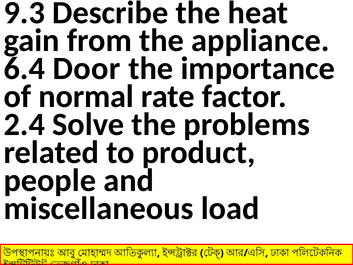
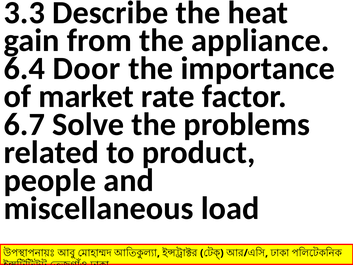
9.3: 9.3 -> 3.3
normal: normal -> market
2.4: 2.4 -> 6.7
